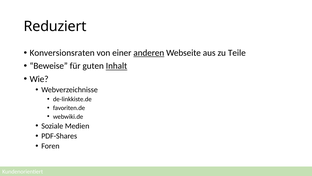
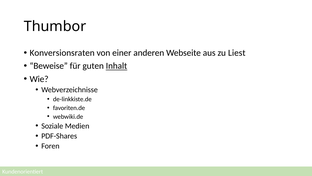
Reduziert: Reduziert -> Thumbor
anderen underline: present -> none
Teile: Teile -> Liest
